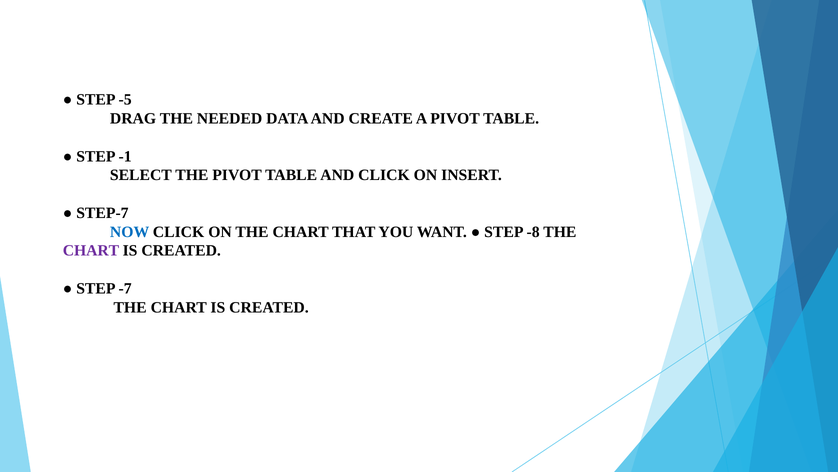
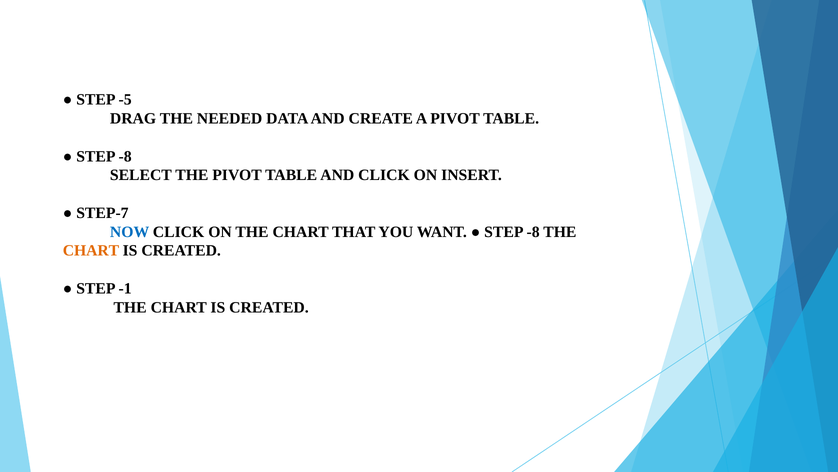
-1 at (125, 156): -1 -> -8
CHART at (91, 250) colour: purple -> orange
-7: -7 -> -1
